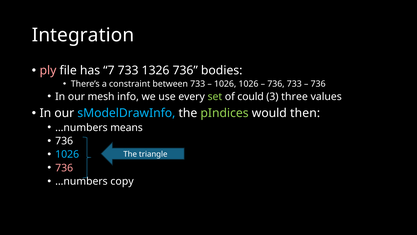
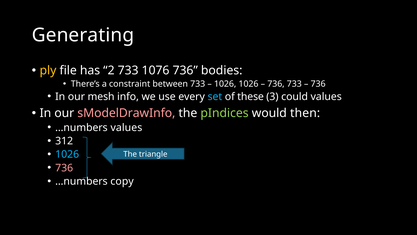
Integration: Integration -> Generating
ply colour: pink -> yellow
7: 7 -> 2
1326: 1326 -> 1076
set colour: light green -> light blue
could: could -> these
three: three -> could
sModelDrawInfo colour: light blue -> pink
…numbers means: means -> values
736 at (64, 141): 736 -> 312
